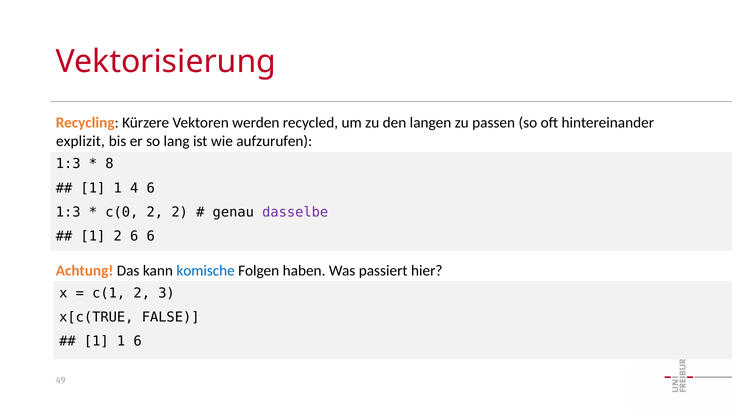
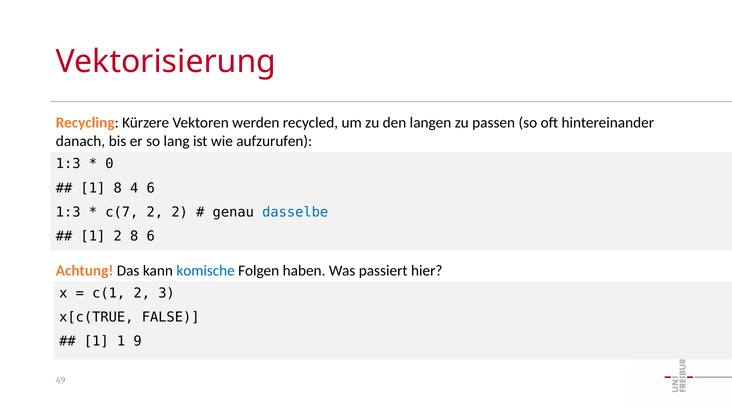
explizit: explizit -> danach
8: 8 -> 0
1 at (118, 188): 1 -> 8
c(0: c(0 -> c(7
dasselbe colour: purple -> blue
2 6: 6 -> 8
1 6: 6 -> 9
